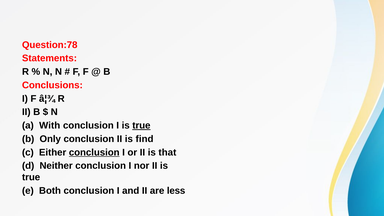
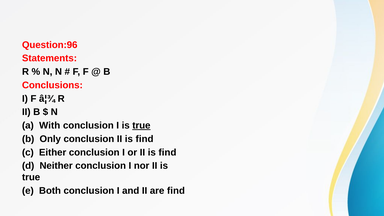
Question:78: Question:78 -> Question:96
conclusion at (94, 152) underline: present -> none
or II is that: that -> find
are less: less -> find
